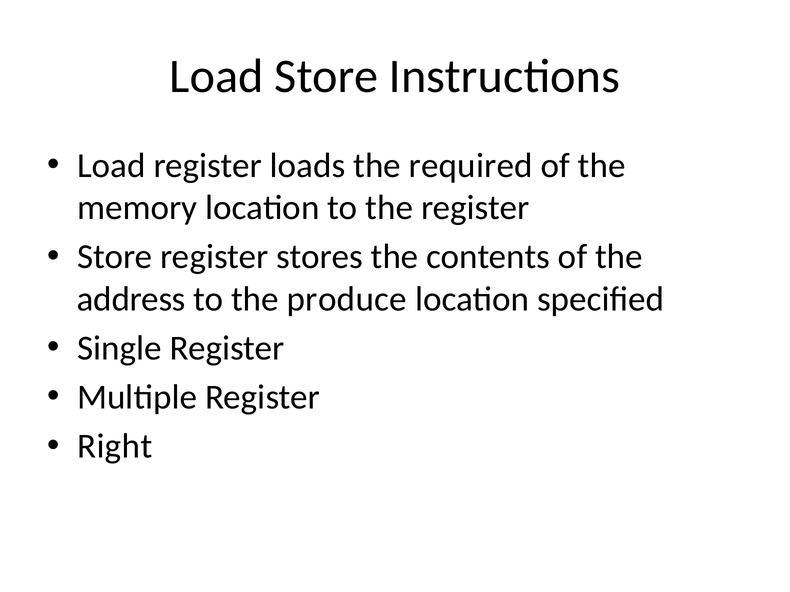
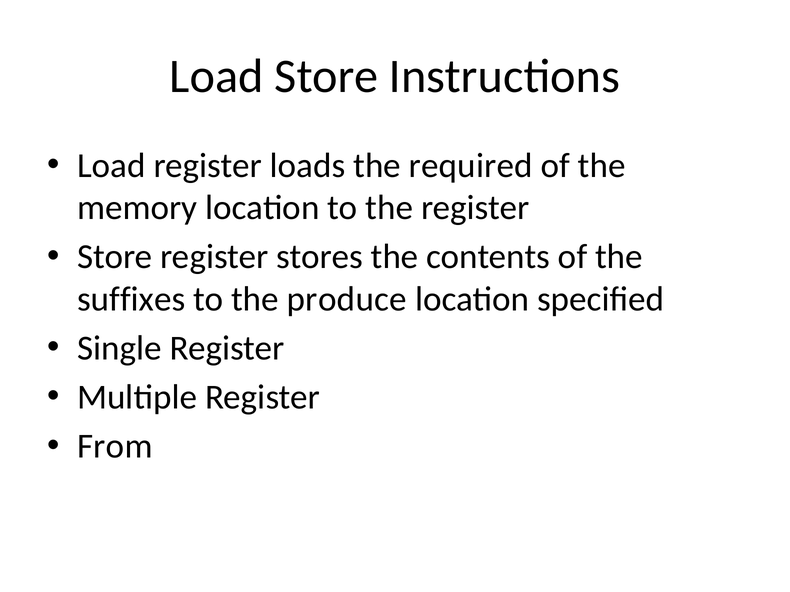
address: address -> suffixes
Right: Right -> From
